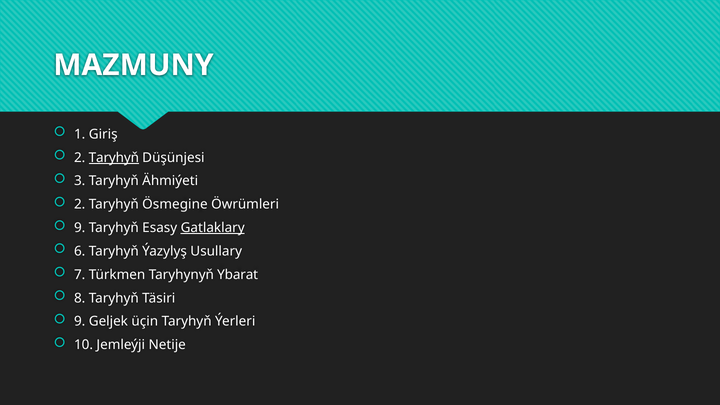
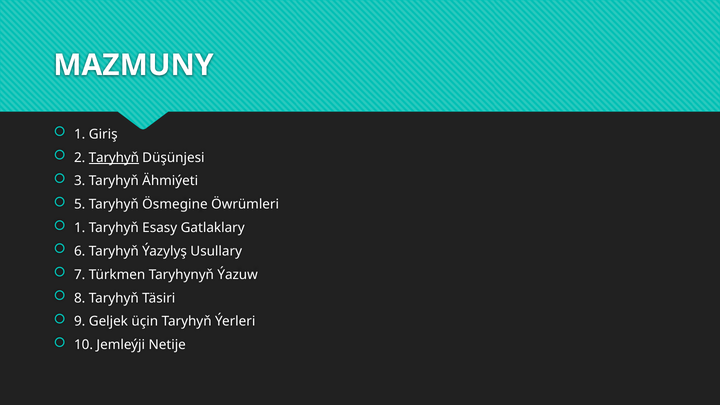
2 at (80, 204): 2 -> 5
9 at (80, 228): 9 -> 1
Gatlaklary underline: present -> none
Ybarat: Ybarat -> Ýazuw
